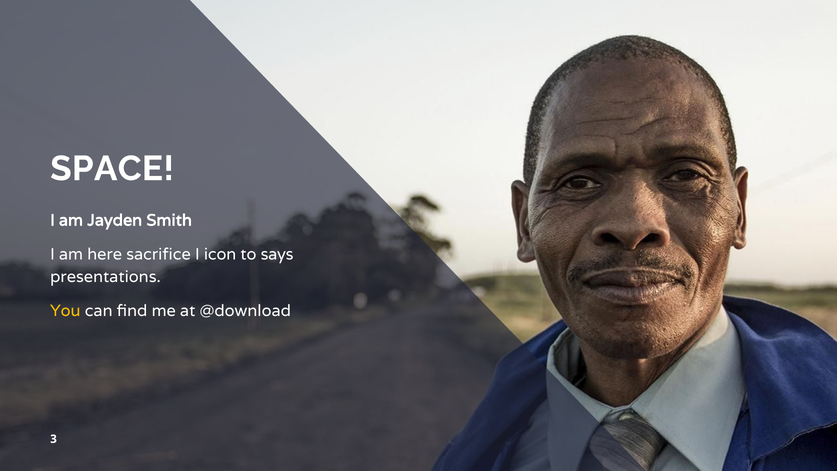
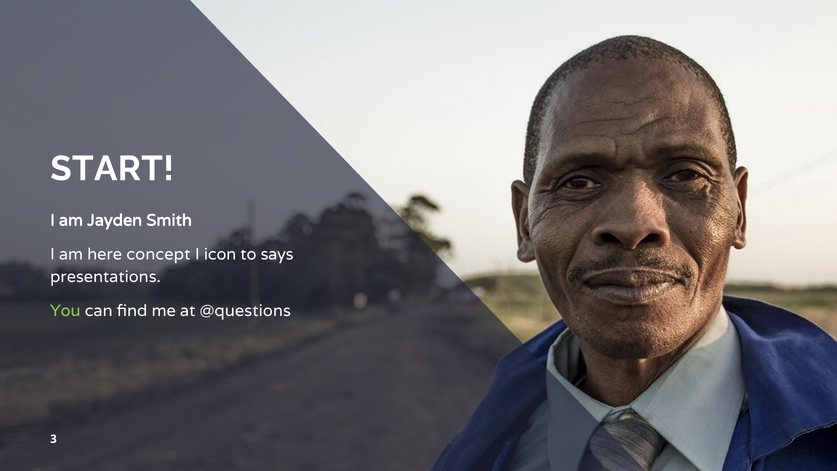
SPACE: SPACE -> START
sacrifice: sacrifice -> concept
You colour: yellow -> light green
@download: @download -> @questions
